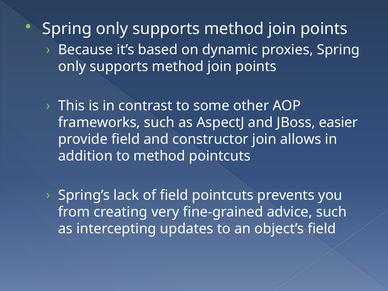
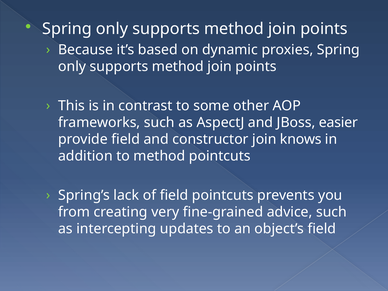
allows: allows -> knows
